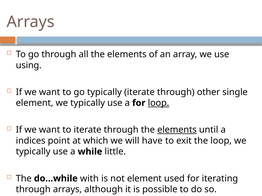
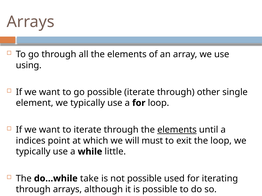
go typically: typically -> possible
loop at (158, 103) underline: present -> none
have: have -> must
with: with -> take
not element: element -> possible
